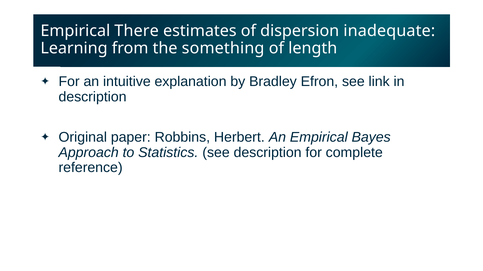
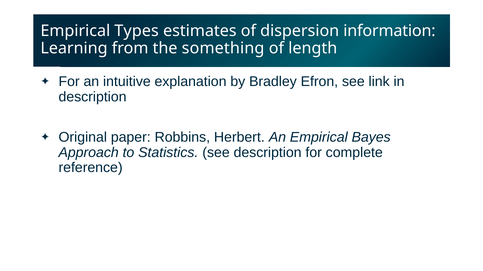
There: There -> Types
inadequate: inadequate -> information
